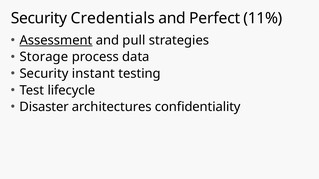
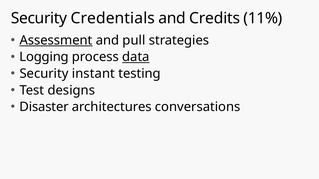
Perfect: Perfect -> Credits
Storage: Storage -> Logging
data underline: none -> present
lifecycle: lifecycle -> designs
confidentiality: confidentiality -> conversations
